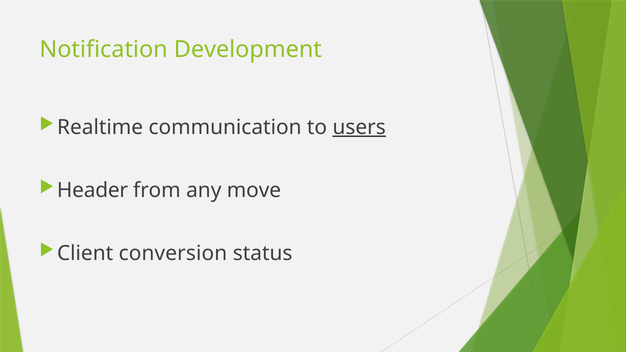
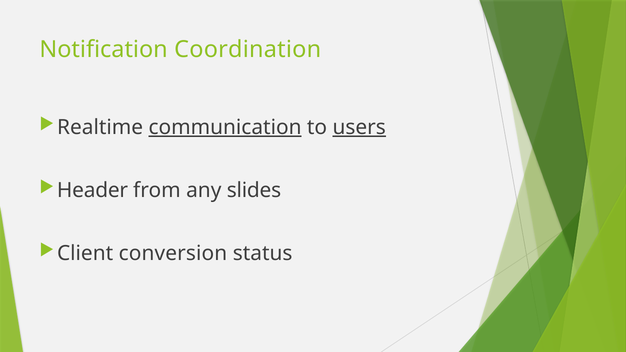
Development: Development -> Coordination
communication underline: none -> present
move: move -> slides
